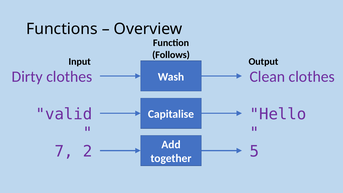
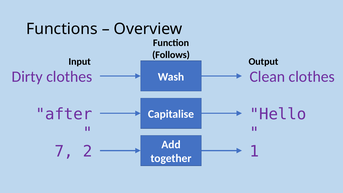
valid: valid -> after
5: 5 -> 1
